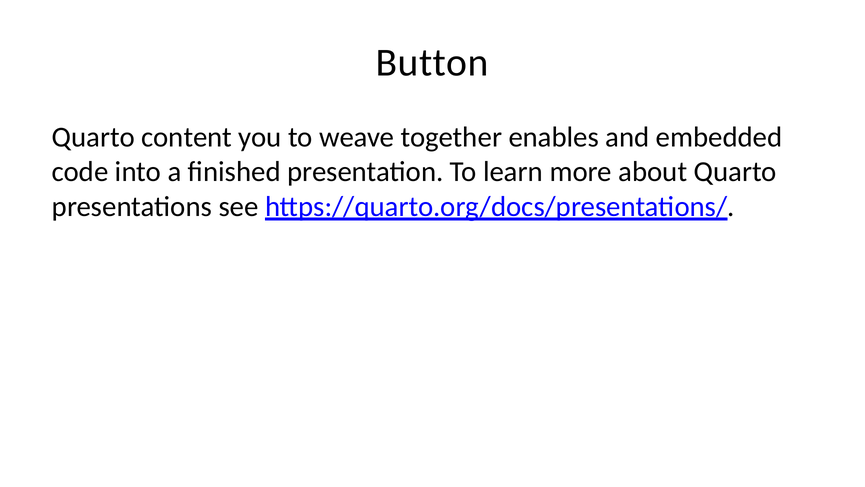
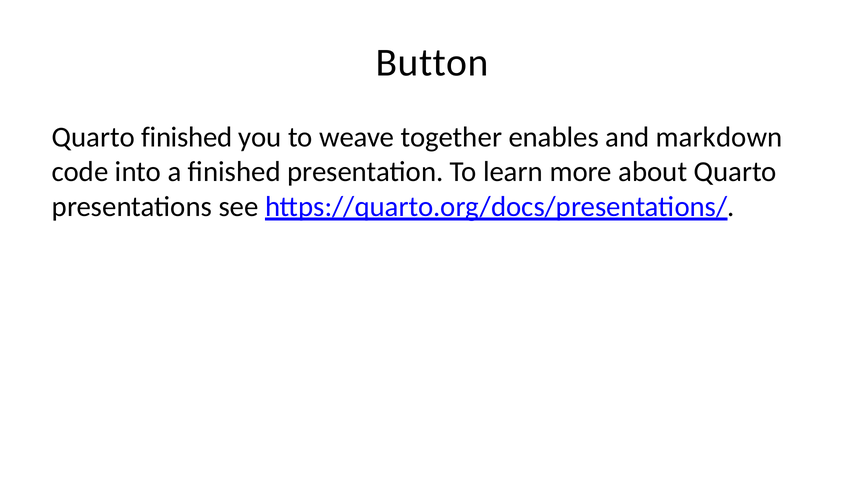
Quarto content: content -> finished
embedded: embedded -> markdown
